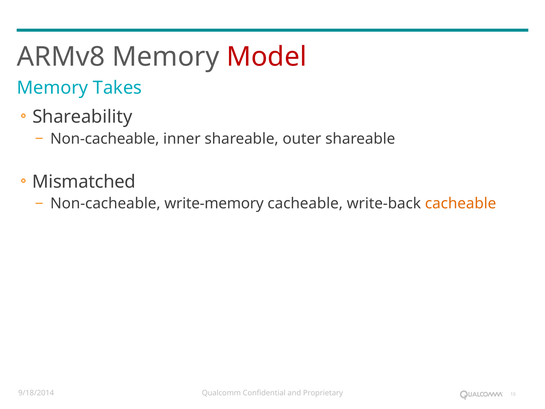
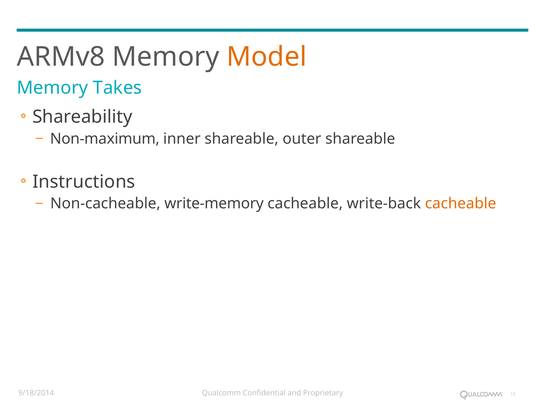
Model colour: red -> orange
Non-cacheable at (105, 139): Non-cacheable -> Non-maximum
Mismatched: Mismatched -> Instructions
